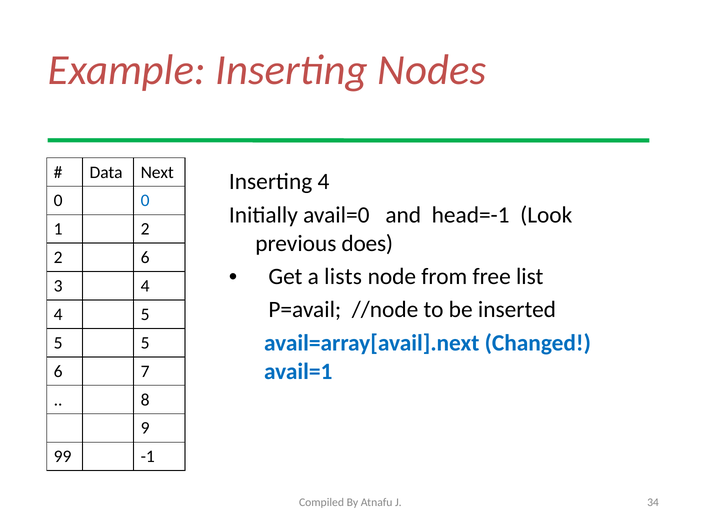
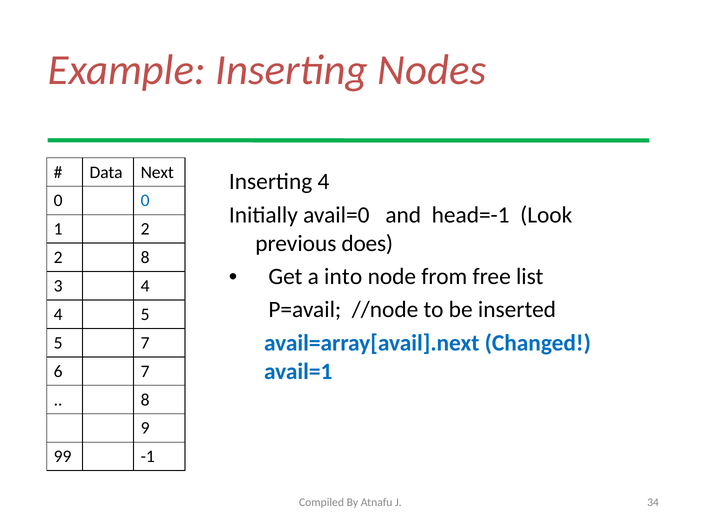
2 6: 6 -> 8
lists: lists -> into
5 at (145, 343): 5 -> 7
